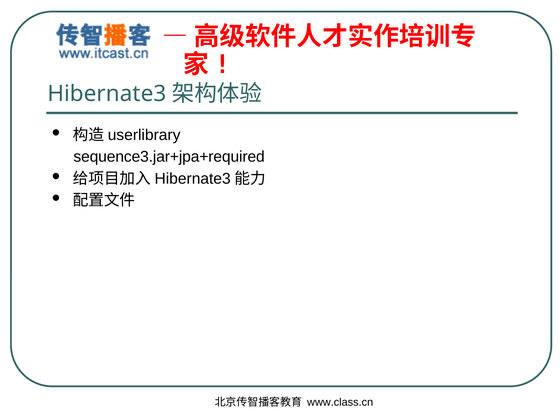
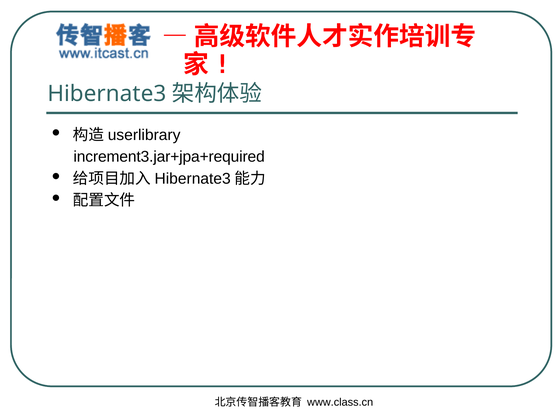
sequence3.jar+jpa+required: sequence3.jar+jpa+required -> increment3.jar+jpa+required
